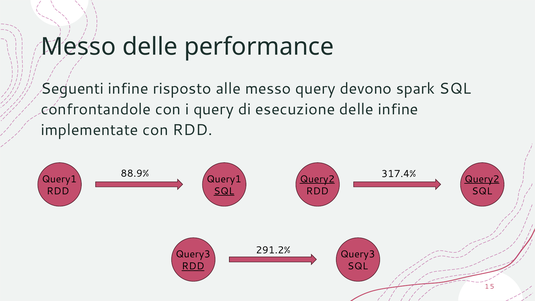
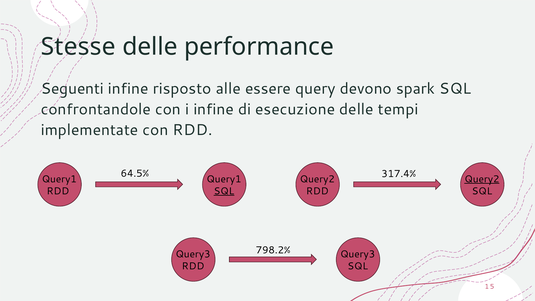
Messo at (78, 47): Messo -> Stesse
alle messo: messo -> essere
i query: query -> infine
delle infine: infine -> tempi
88.9%: 88.9% -> 64.5%
Query2 at (317, 179) underline: present -> none
291.2%: 291.2% -> 798.2%
RDD at (193, 266) underline: present -> none
